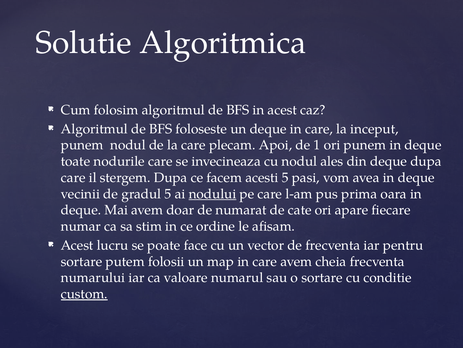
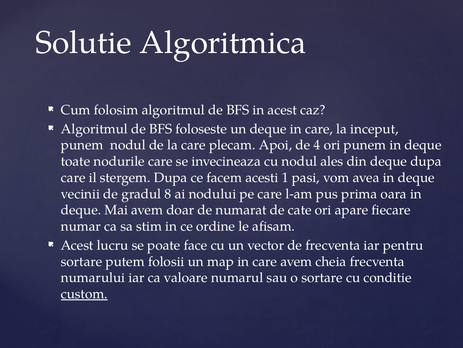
1: 1 -> 4
acesti 5: 5 -> 1
gradul 5: 5 -> 8
nodului underline: present -> none
